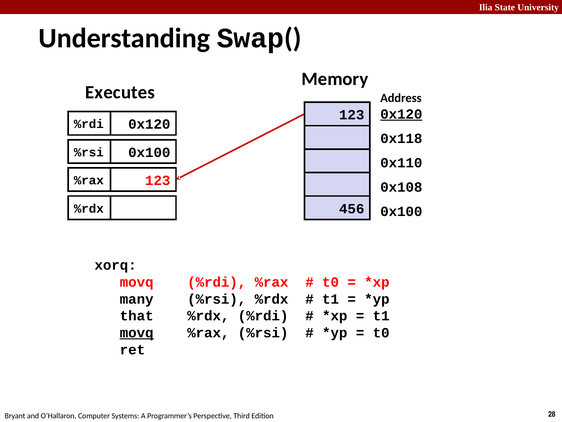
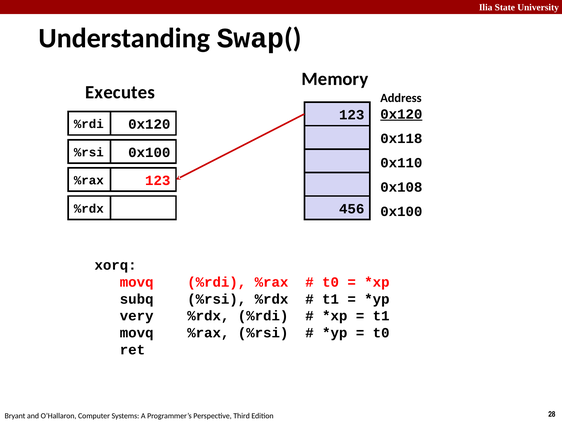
many: many -> subq
that: that -> very
movq at (137, 332) underline: present -> none
